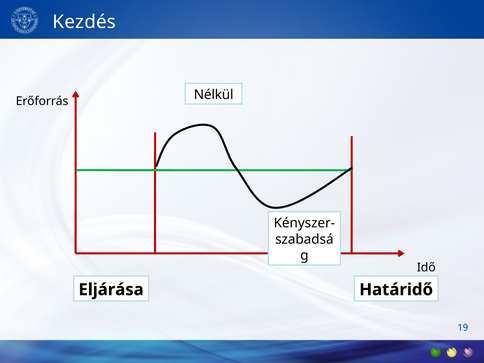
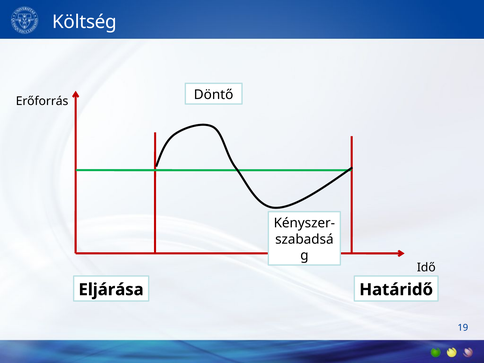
Kezdés: Kezdés -> Költség
Nélkül: Nélkül -> Döntő
